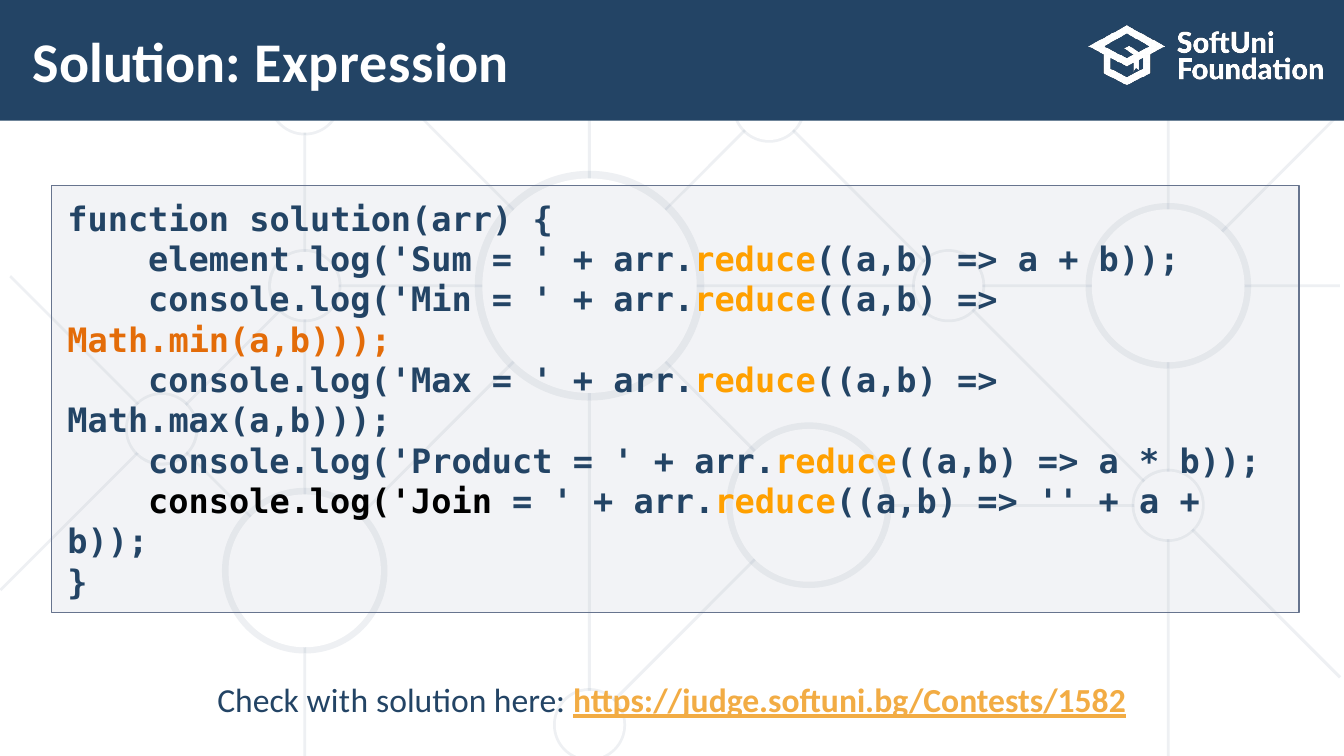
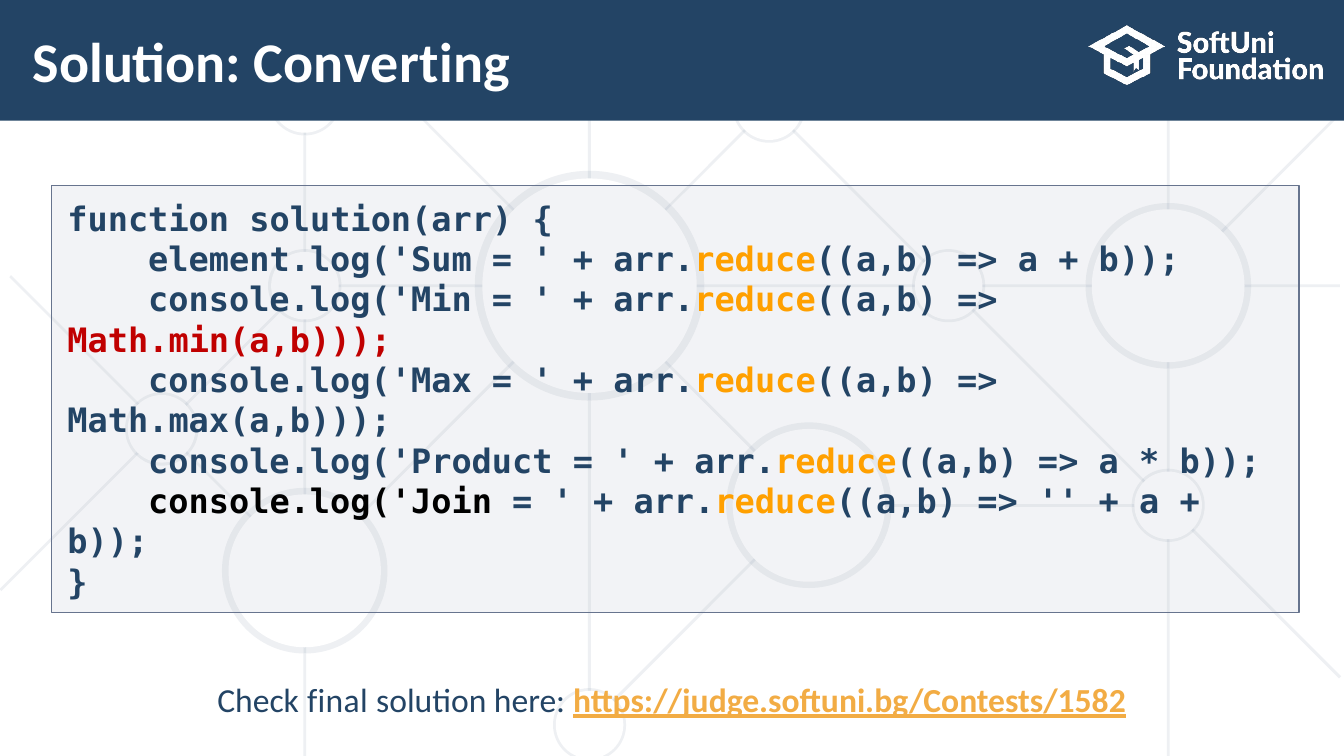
Expression: Expression -> Converting
Math.min(a,b colour: orange -> red
with: with -> final
